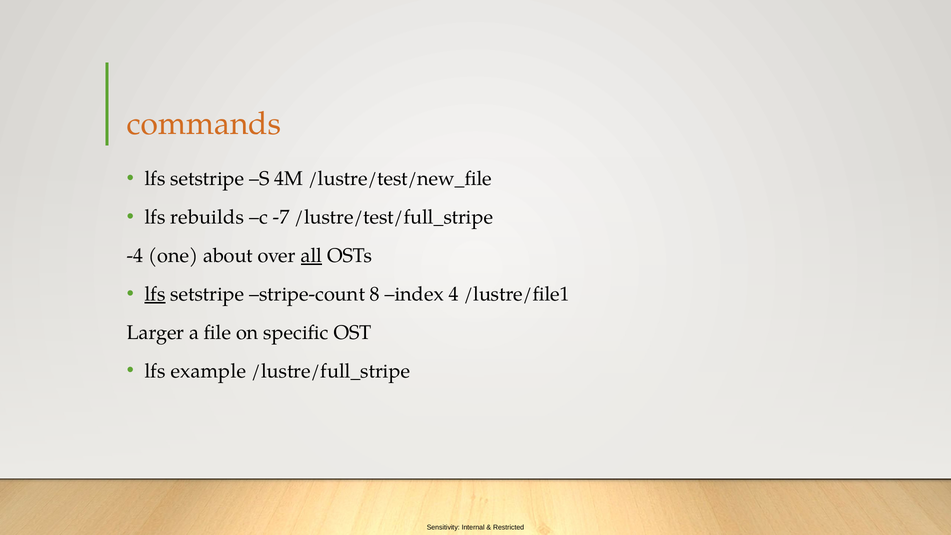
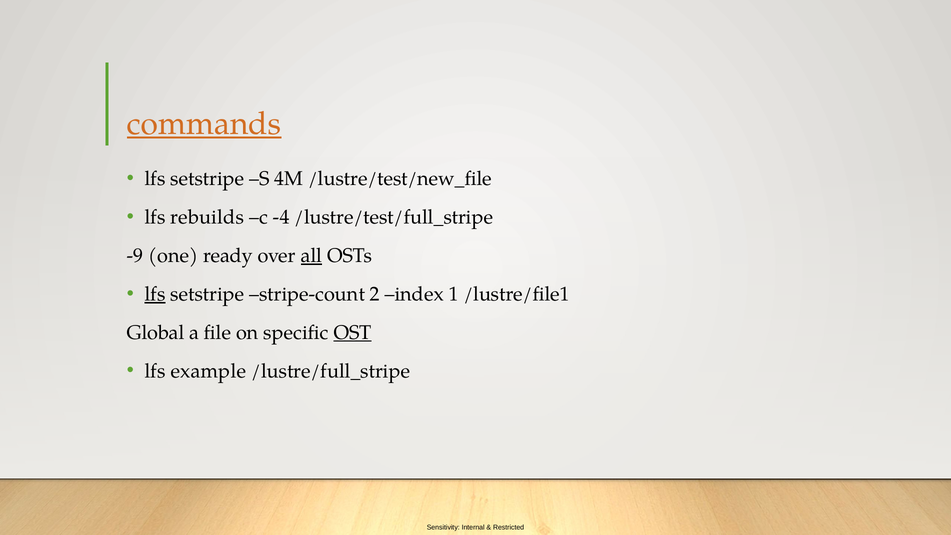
commands underline: none -> present
-7: -7 -> -4
-4: -4 -> -9
about: about -> ready
8: 8 -> 2
4: 4 -> 1
Larger: Larger -> Global
OST underline: none -> present
